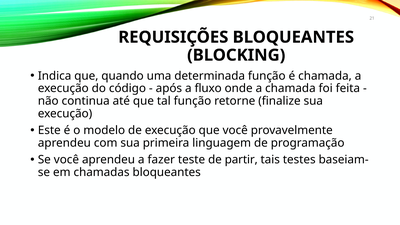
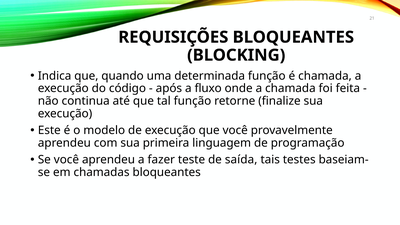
partir: partir -> saída
